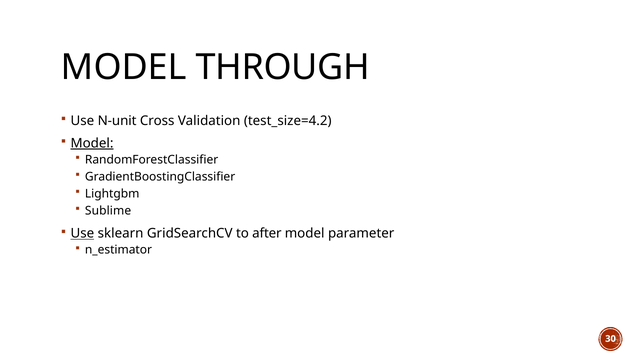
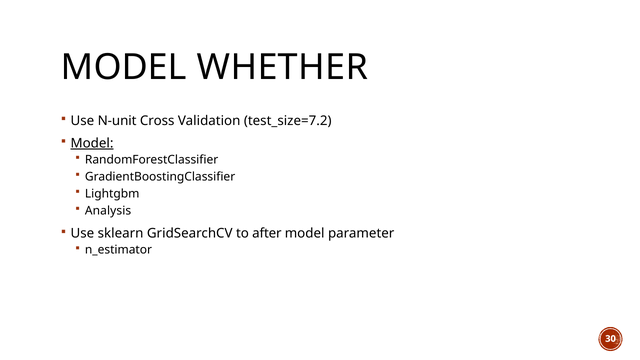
THROUGH: THROUGH -> WHETHER
test_size=4.2: test_size=4.2 -> test_size=7.2
Sublime: Sublime -> Analysis
Use at (82, 234) underline: present -> none
